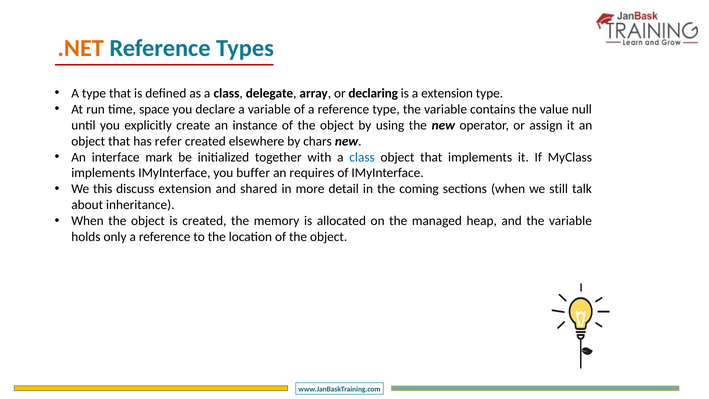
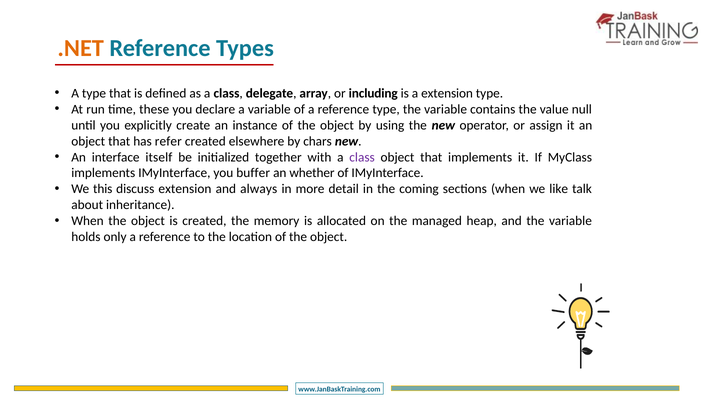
declaring: declaring -> including
space: space -> these
mark: mark -> itself
class at (362, 157) colour: blue -> purple
requires: requires -> whether
shared: shared -> always
still: still -> like
